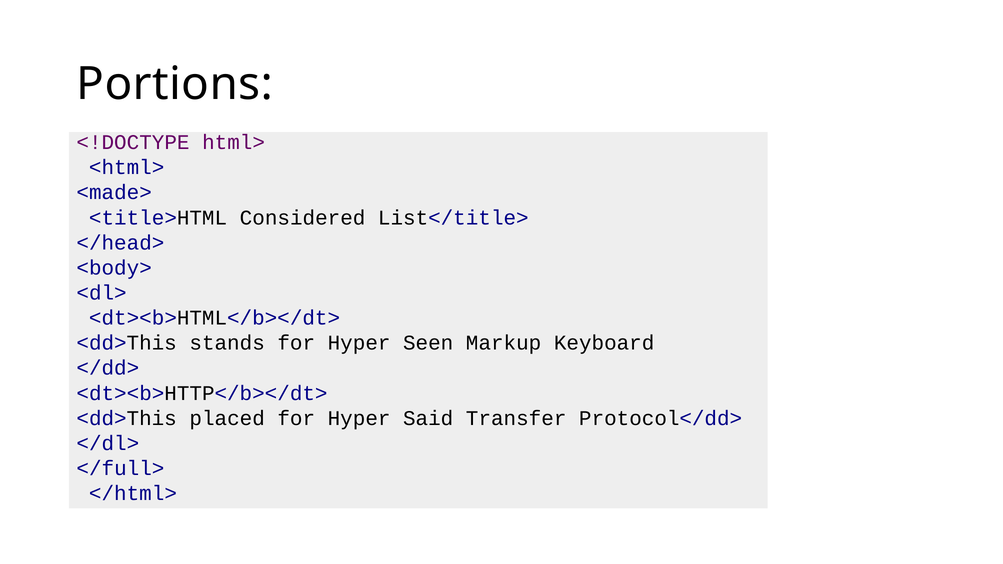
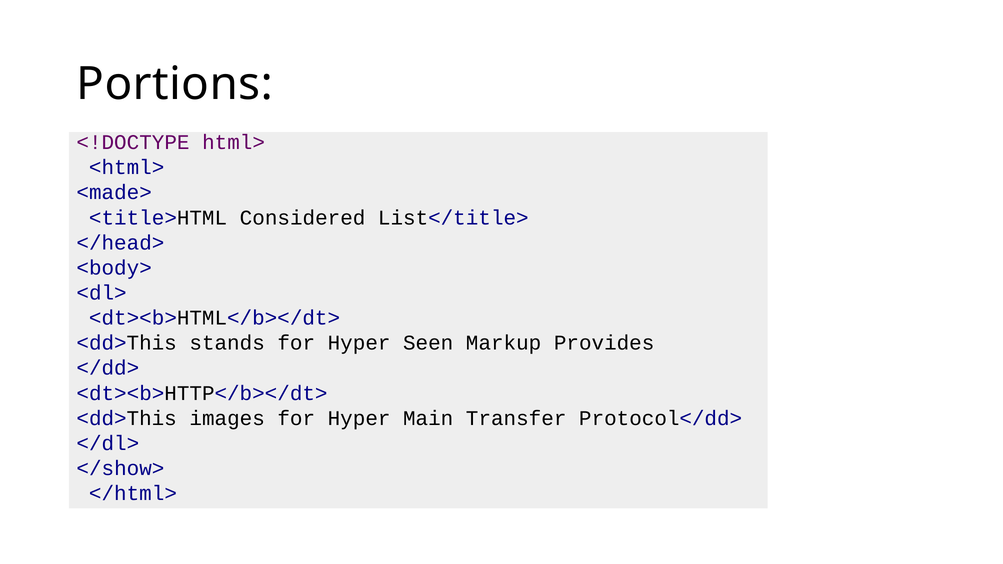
Keyboard: Keyboard -> Provides
placed: placed -> images
Said: Said -> Main
</full>: </full> -> </show>
